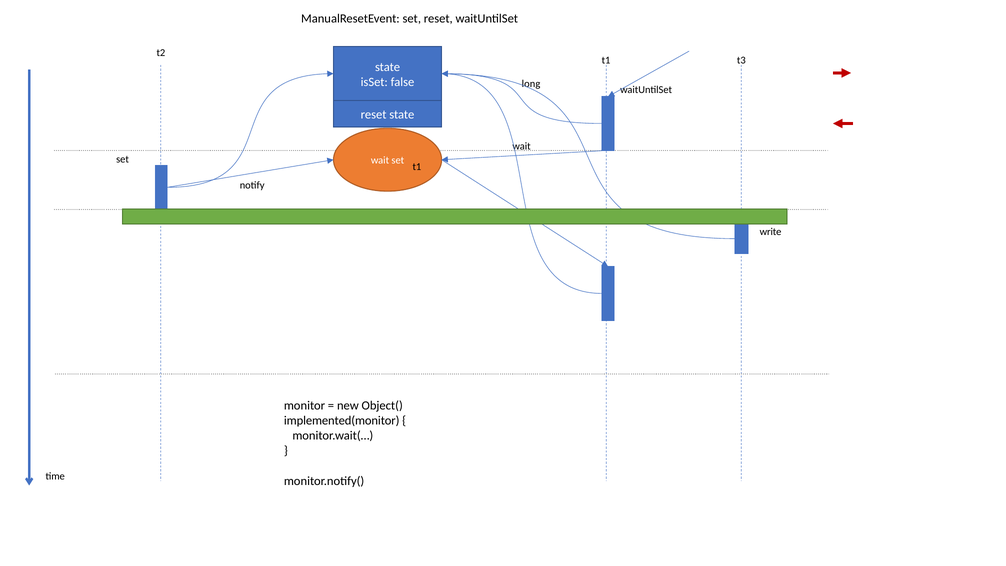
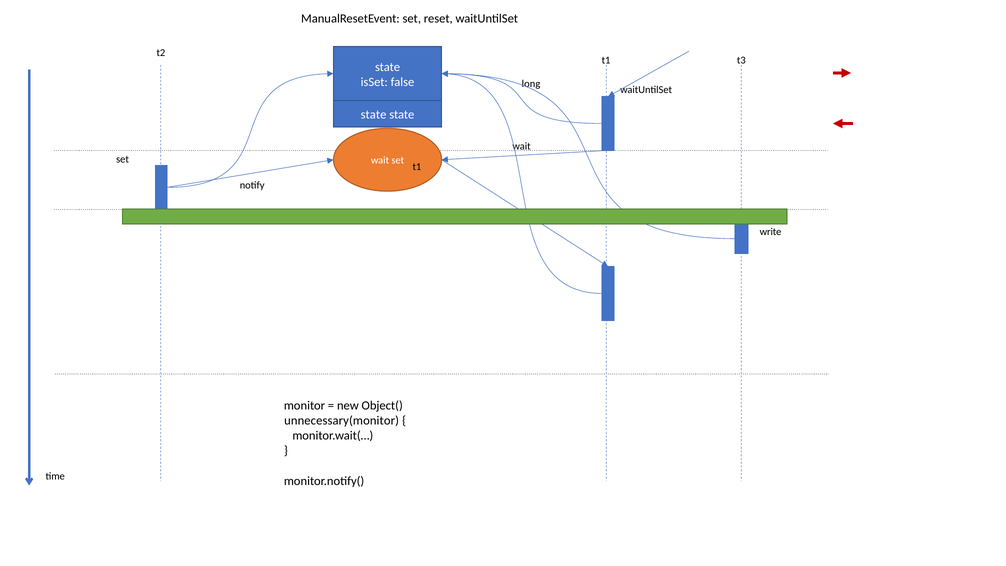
reset at (374, 115): reset -> state
implemented(monitor: implemented(monitor -> unnecessary(monitor
